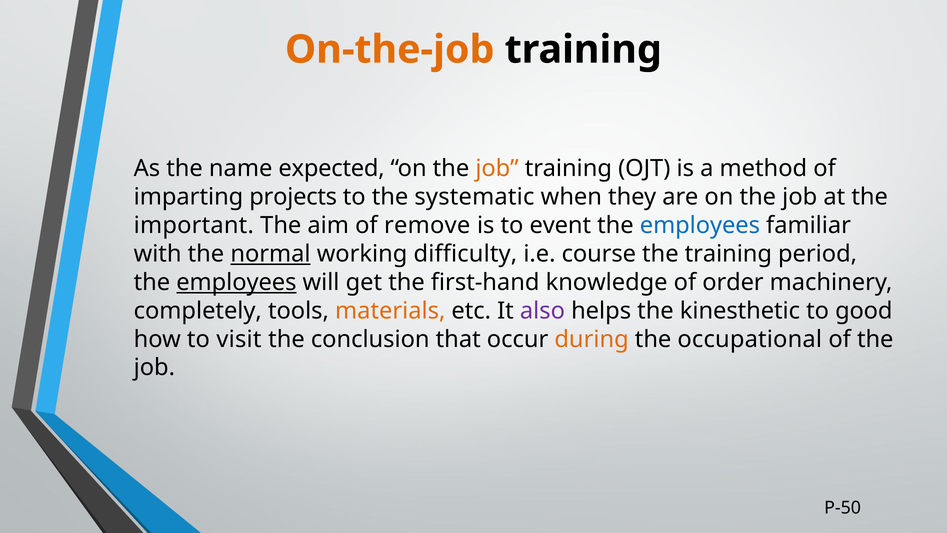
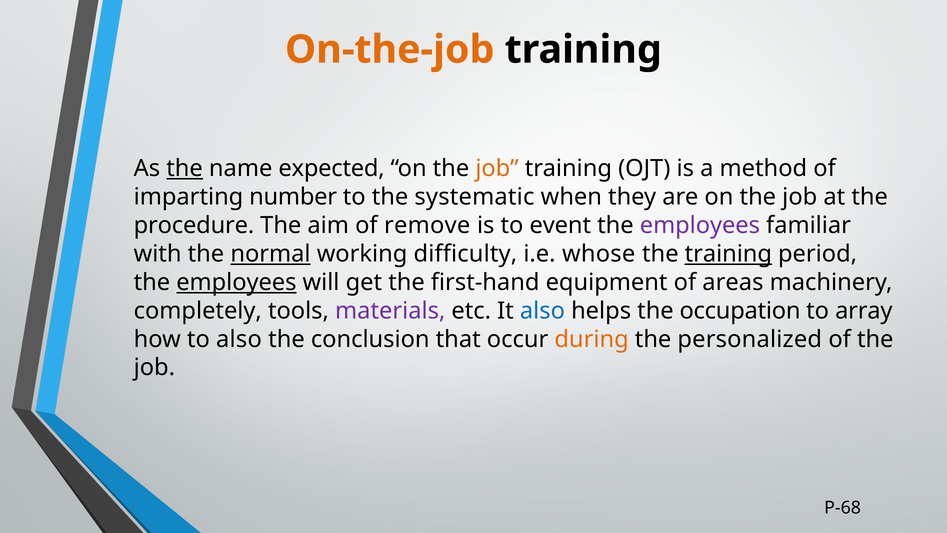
the at (185, 169) underline: none -> present
projects: projects -> number
important: important -> procedure
employees at (700, 225) colour: blue -> purple
course: course -> whose
training at (728, 254) underline: none -> present
knowledge: knowledge -> equipment
order: order -> areas
materials colour: orange -> purple
also at (542, 311) colour: purple -> blue
kinesthetic: kinesthetic -> occupation
good: good -> array
to visit: visit -> also
occupational: occupational -> personalized
P-50: P-50 -> P-68
